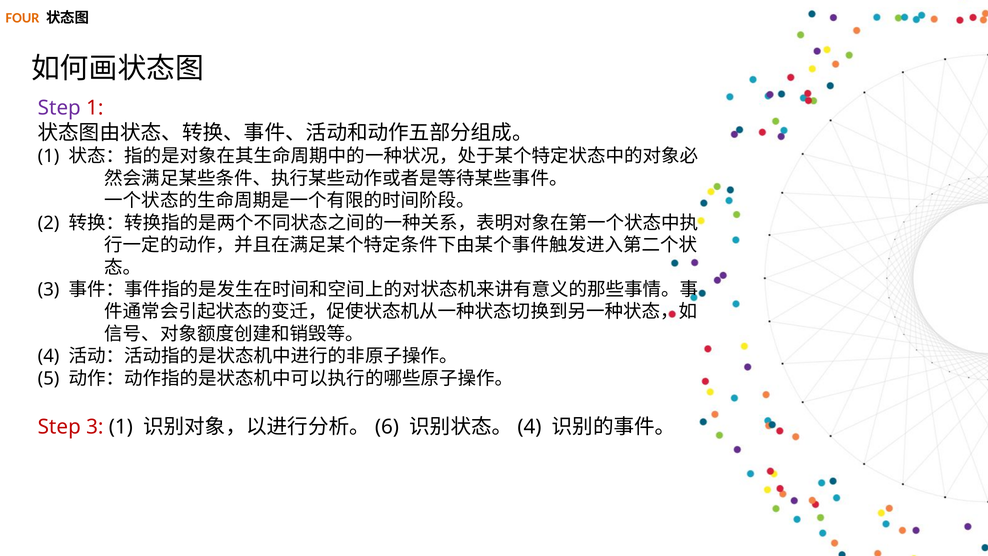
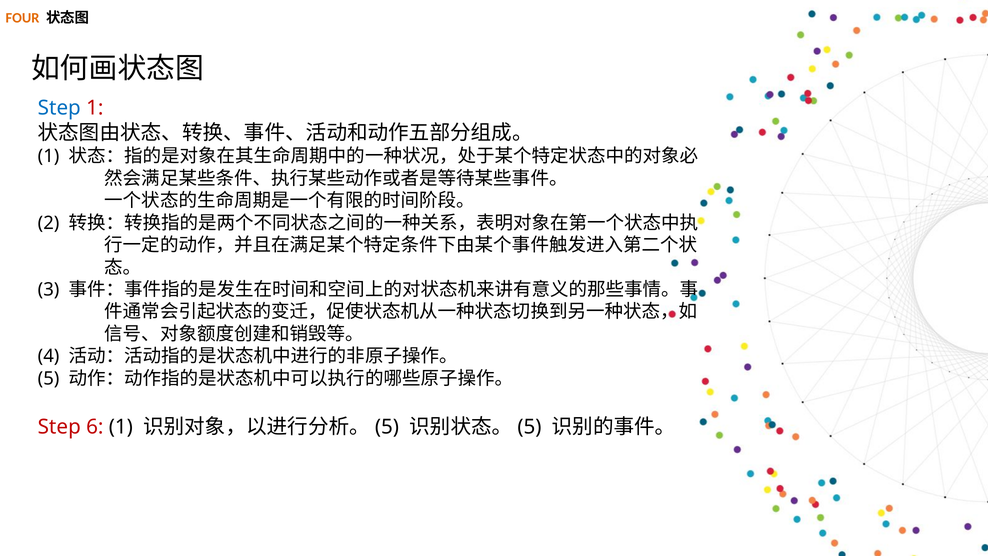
Step at (59, 108) colour: purple -> blue
Step 3: 3 -> 6
6 at (387, 427): 6 -> 5
4 at (529, 427): 4 -> 5
